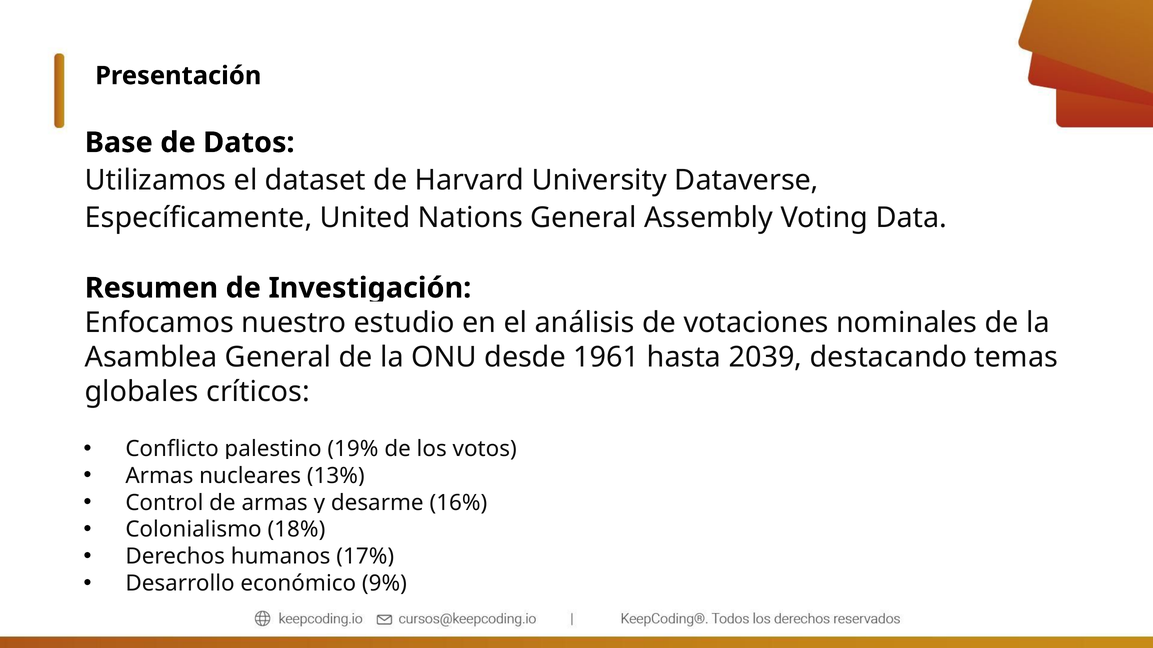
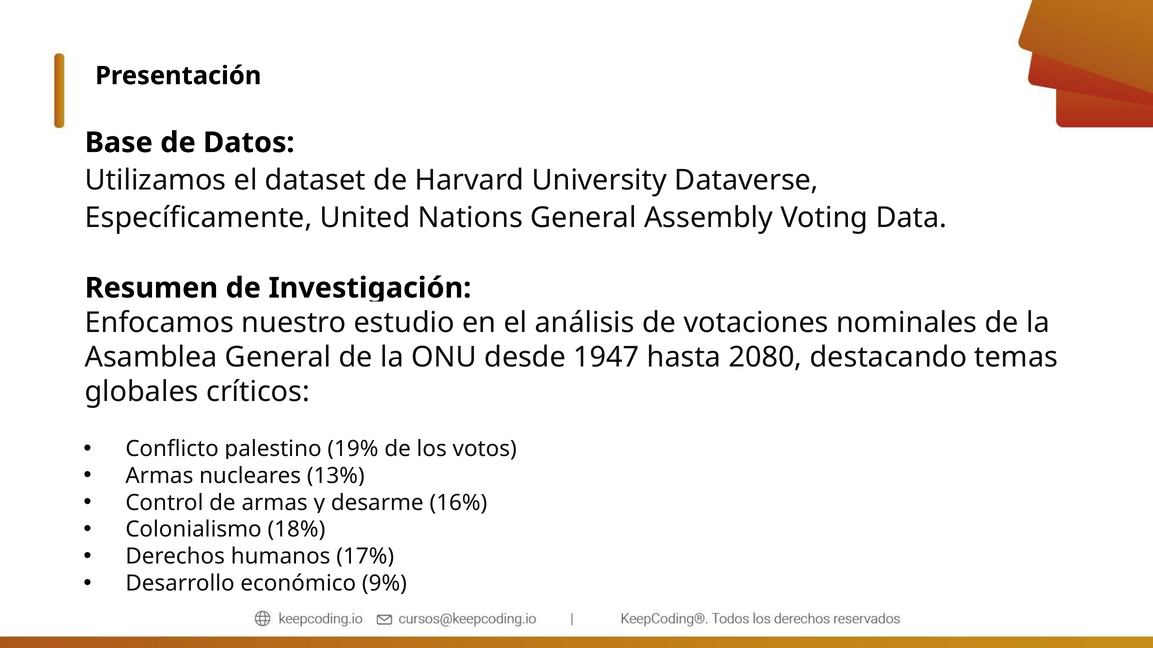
1961: 1961 -> 1947
2039: 2039 -> 2080
